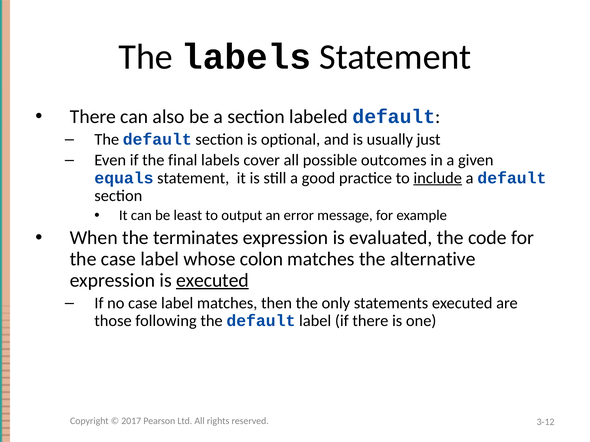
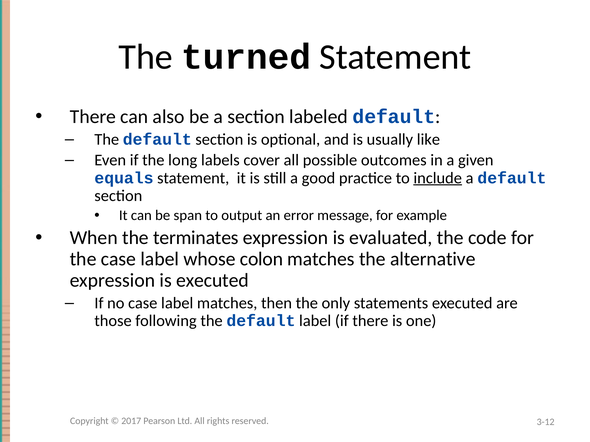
The labels: labels -> turned
just: just -> like
final: final -> long
least: least -> span
executed at (212, 281) underline: present -> none
